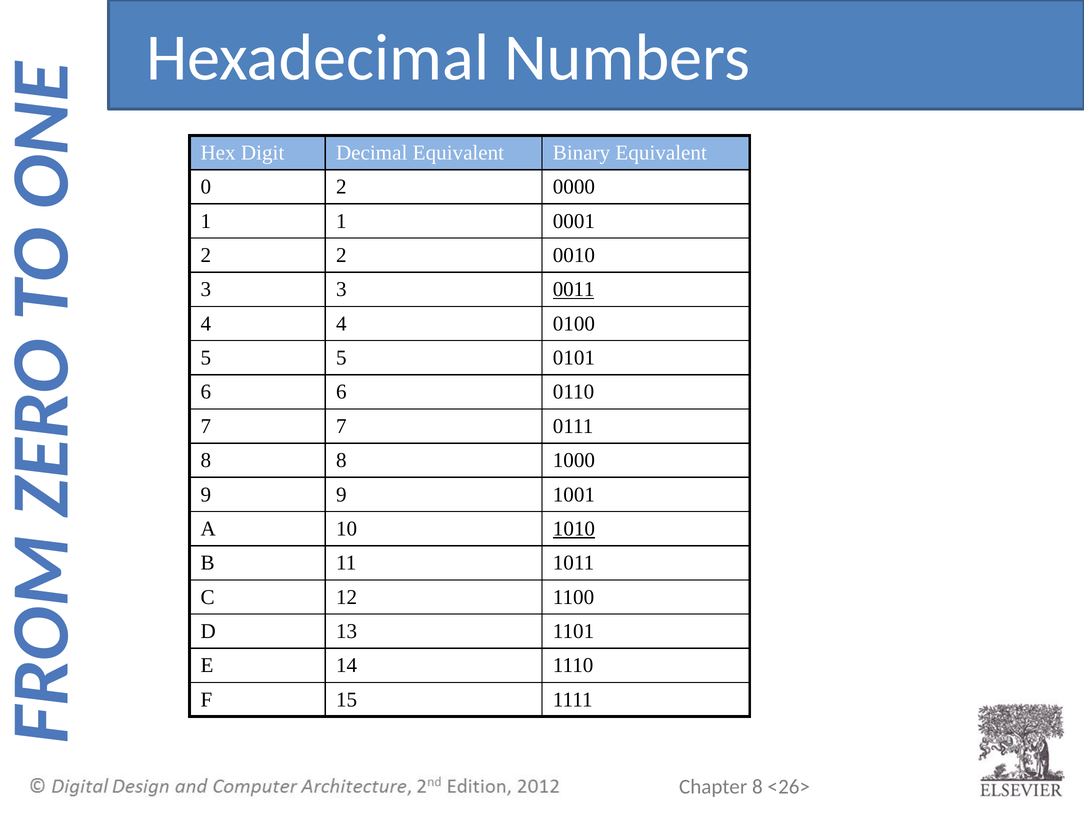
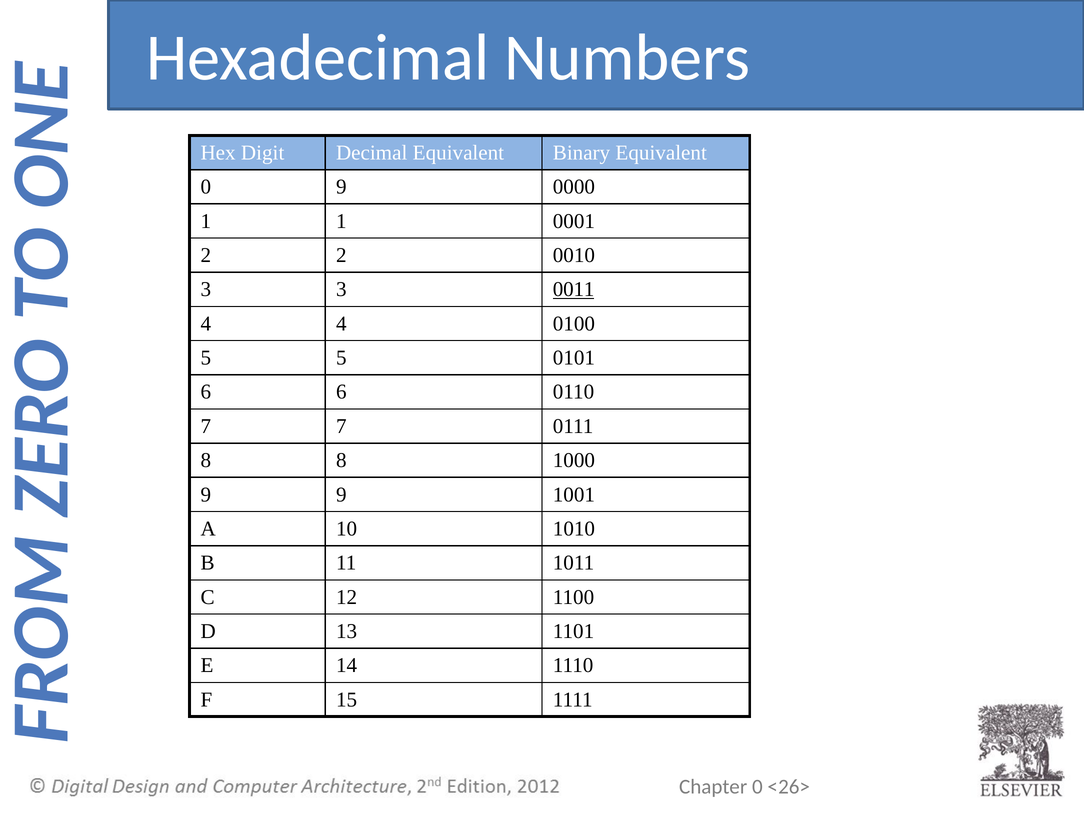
0 2: 2 -> 9
1010 underline: present -> none
8 at (757, 787): 8 -> 0
